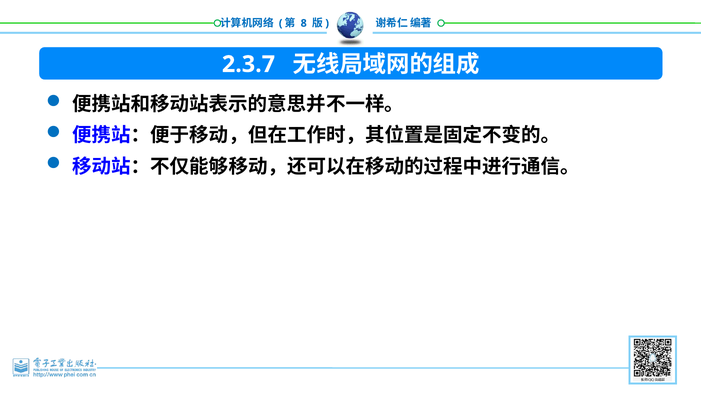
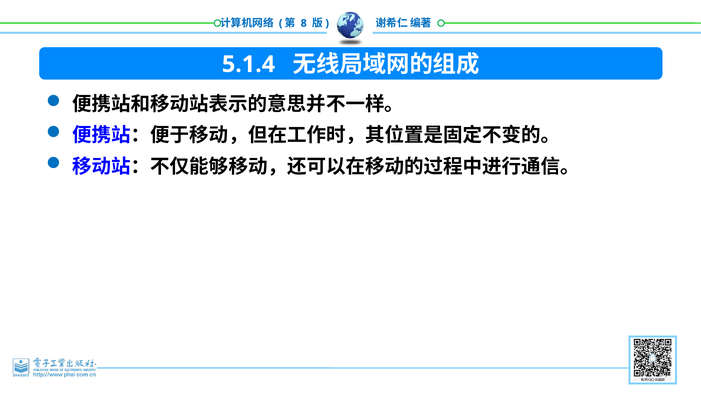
2.3.7: 2.3.7 -> 5.1.4
